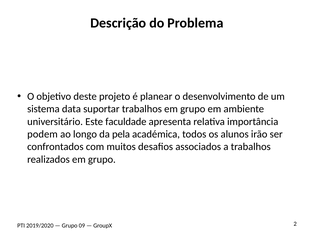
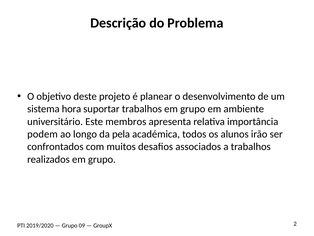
data: data -> hora
faculdade: faculdade -> membros
